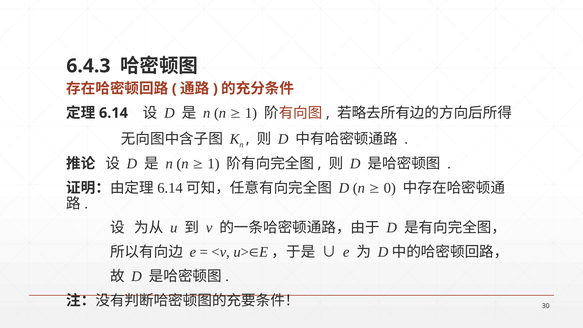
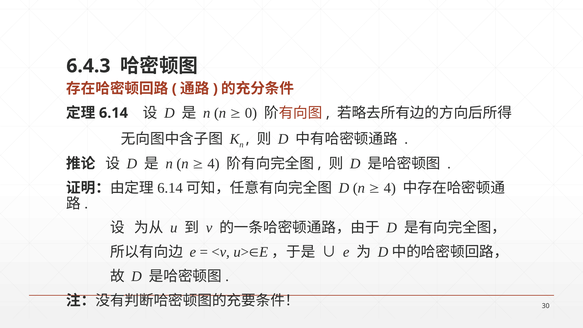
1 at (251, 113): 1 -> 0
1 at (213, 164): 1 -> 4
0 at (390, 188): 0 -> 4
